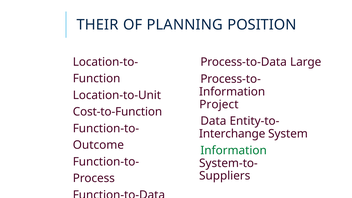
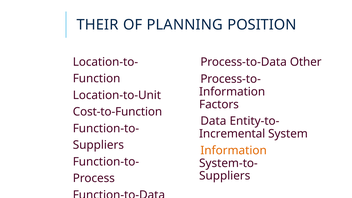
Large: Large -> Other
Project: Project -> Factors
Interchange: Interchange -> Incremental
Outcome at (98, 145): Outcome -> Suppliers
Information at (234, 150) colour: green -> orange
